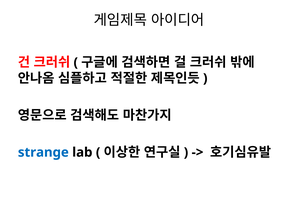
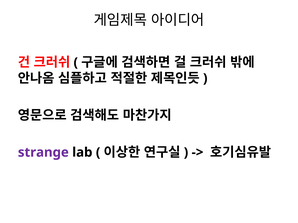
strange colour: blue -> purple
